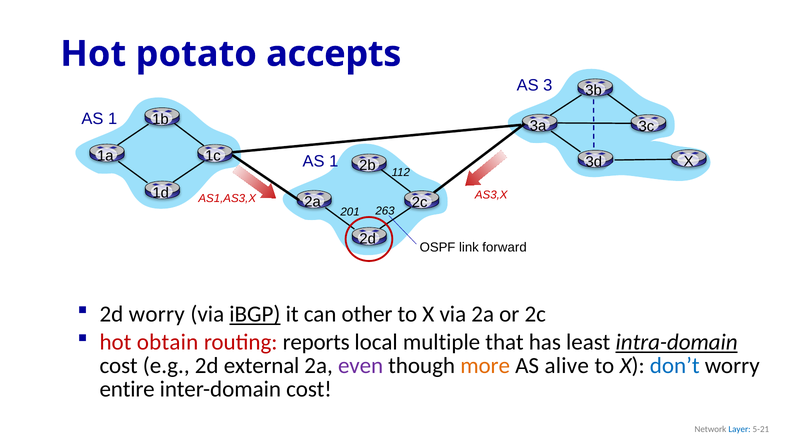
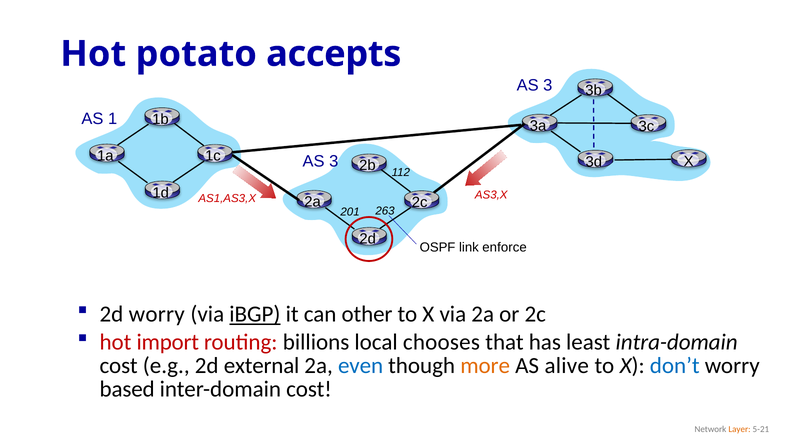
1 at (334, 162): 1 -> 3
forward: forward -> enforce
obtain: obtain -> import
reports: reports -> billions
multiple: multiple -> chooses
intra-domain underline: present -> none
even colour: purple -> blue
entire: entire -> based
Layer colour: blue -> orange
